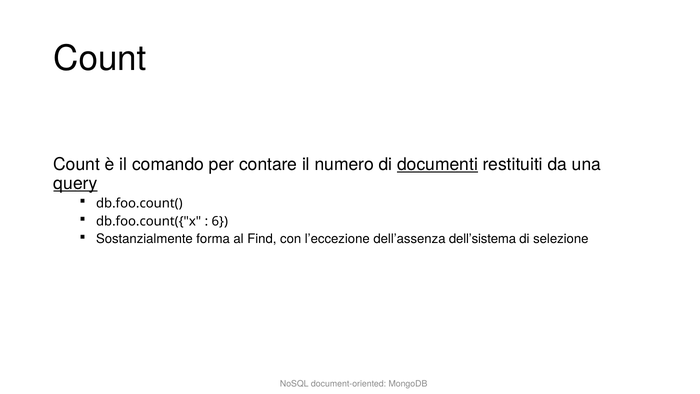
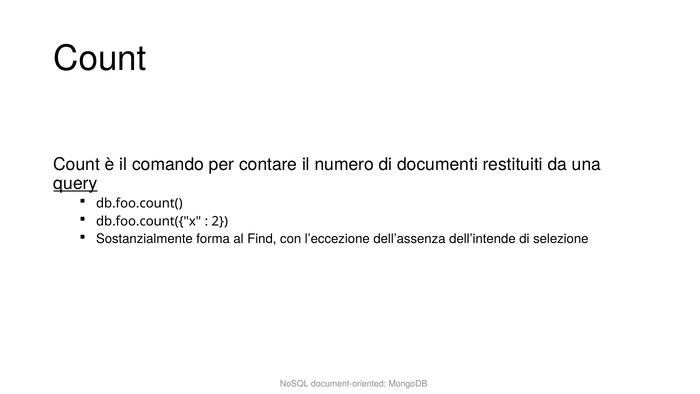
documenti underline: present -> none
6: 6 -> 2
dell’sistema: dell’sistema -> dell’intende
